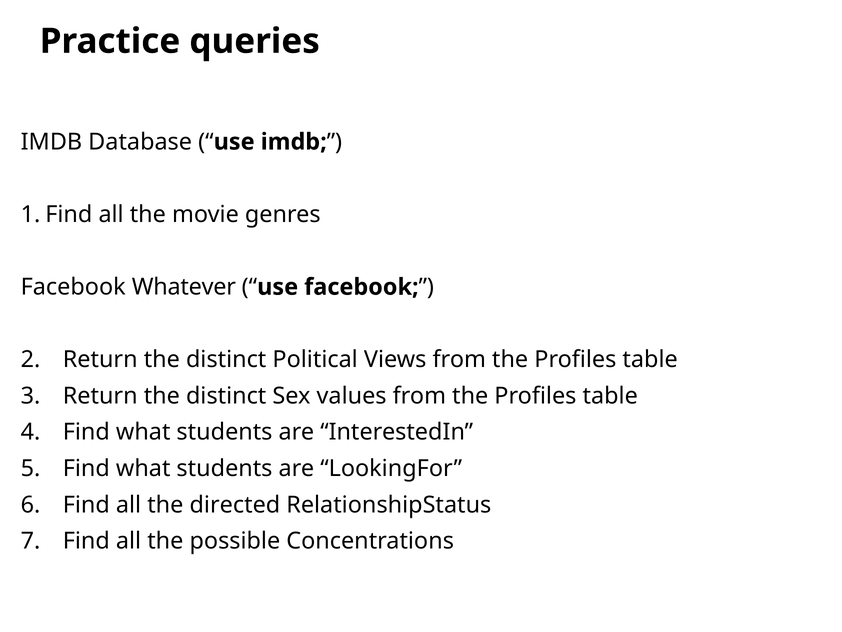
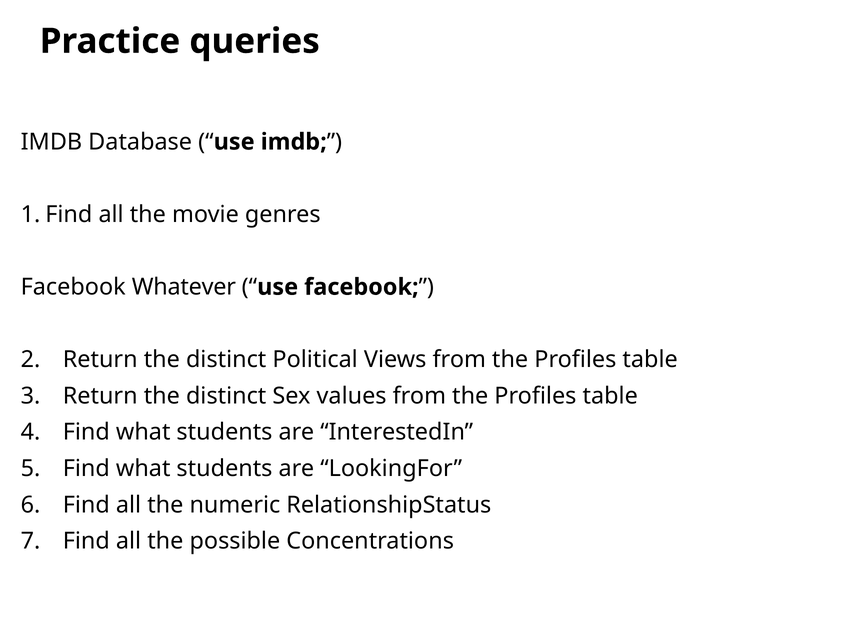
directed: directed -> numeric
